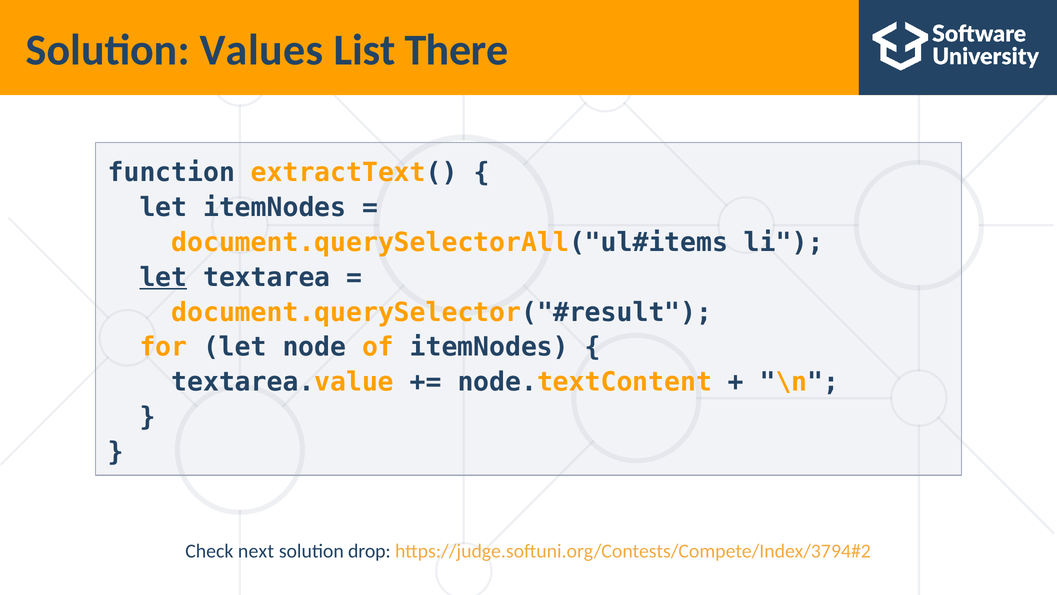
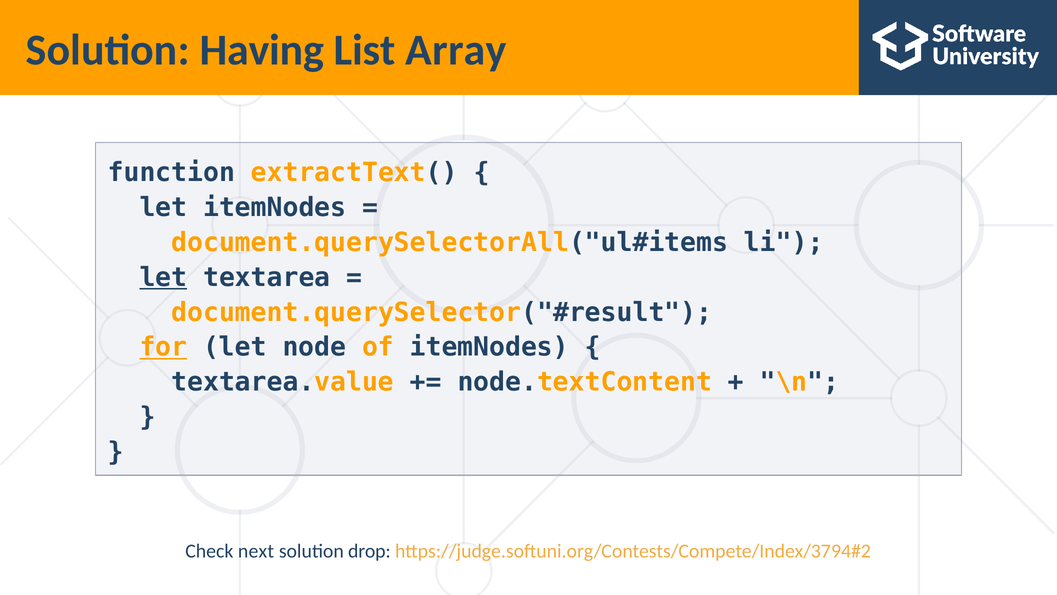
Values: Values -> Having
There: There -> Array
for underline: none -> present
